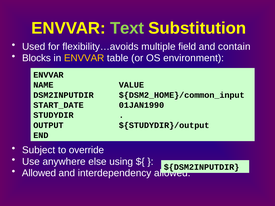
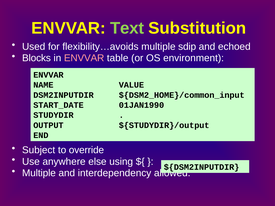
field: field -> sdip
contain: contain -> echoed
ENVVAR at (84, 58) colour: yellow -> pink
Allowed at (39, 173): Allowed -> Multiple
